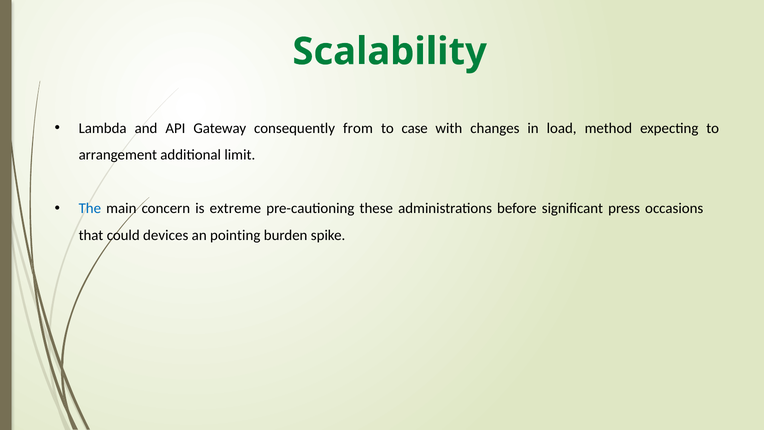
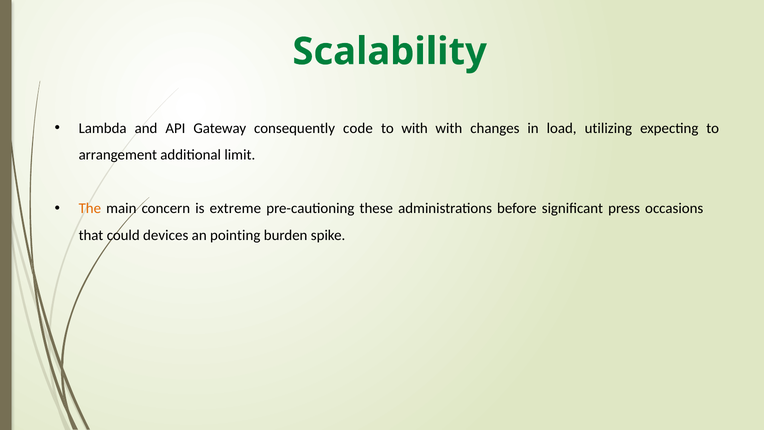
from: from -> code
to case: case -> with
method: method -> utilizing
The colour: blue -> orange
